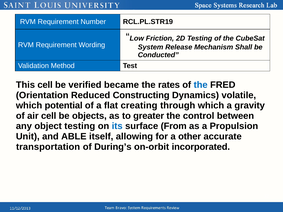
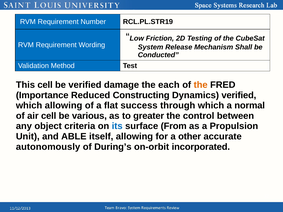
became: became -> damage
rates: rates -> each
the at (201, 85) colour: blue -> orange
Orientation: Orientation -> Importance
Dynamics volatile: volatile -> verified
which potential: potential -> allowing
creating: creating -> success
gravity: gravity -> normal
objects: objects -> various
object testing: testing -> criteria
transportation: transportation -> autonomously
